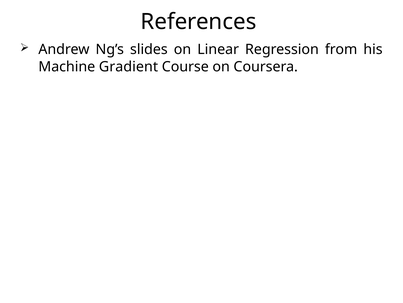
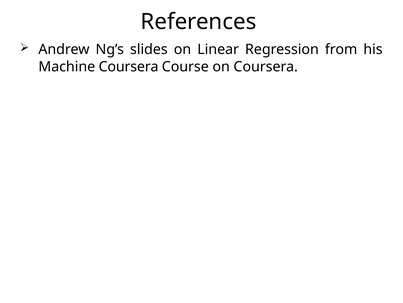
Machine Gradient: Gradient -> Coursera
